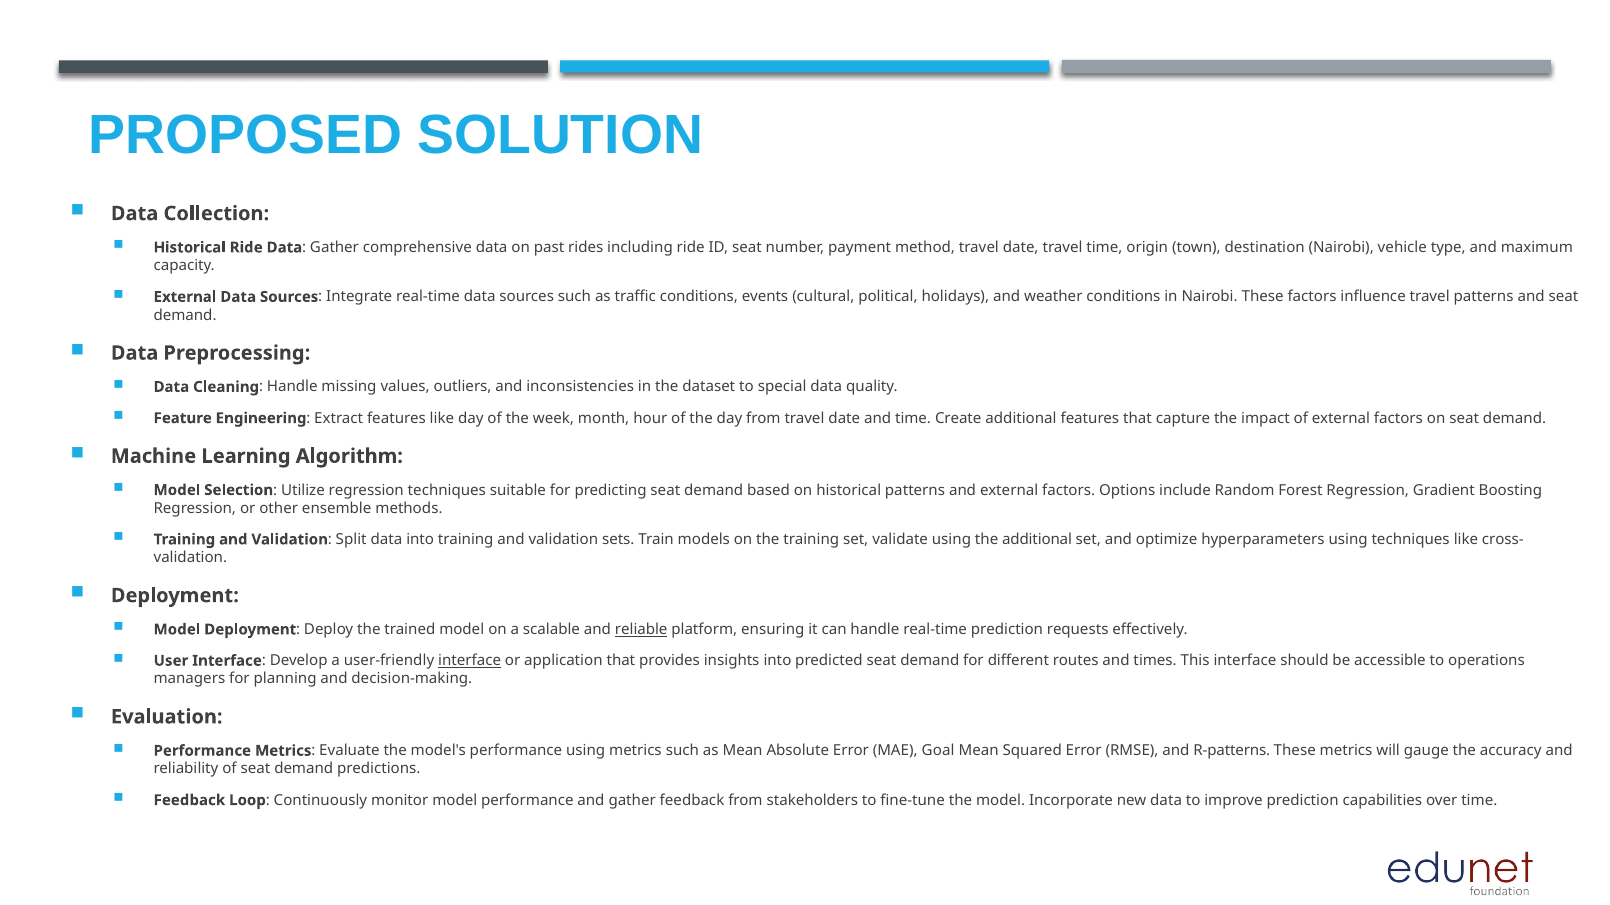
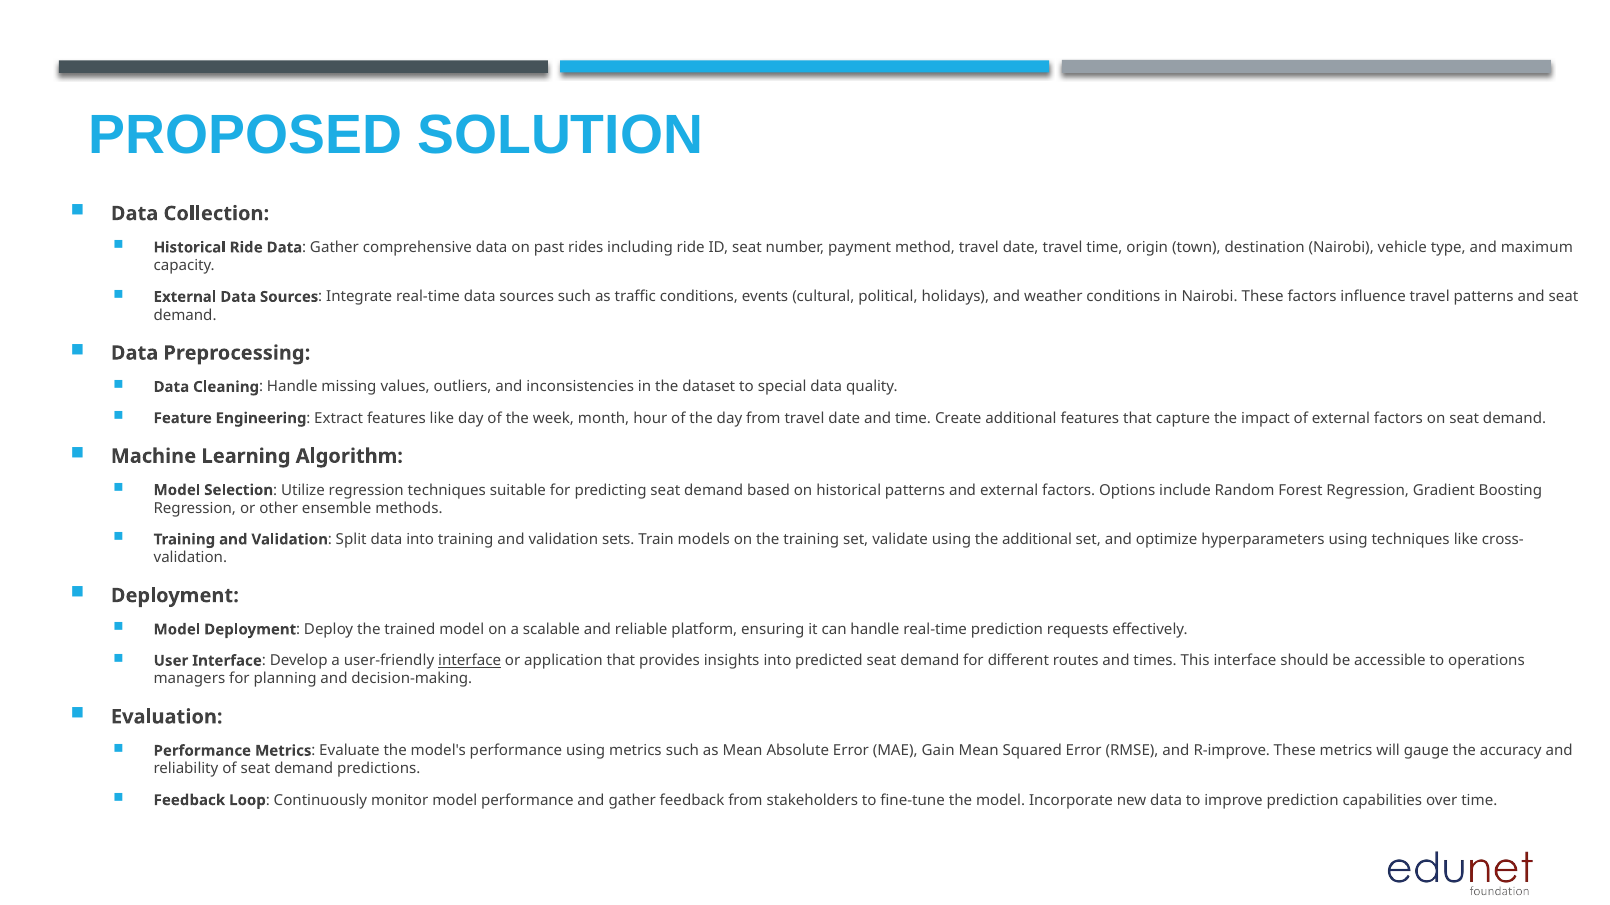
reliable underline: present -> none
Goal: Goal -> Gain
R-patterns: R-patterns -> R-improve
